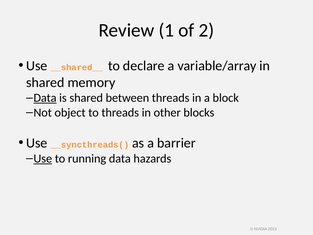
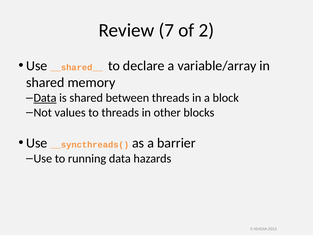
1: 1 -> 7
object: object -> values
Use at (43, 158) underline: present -> none
